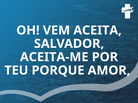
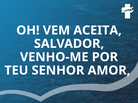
ACEITA-ME: ACEITA-ME -> VENHO-ME
PORQUE: PORQUE -> SENHOR
